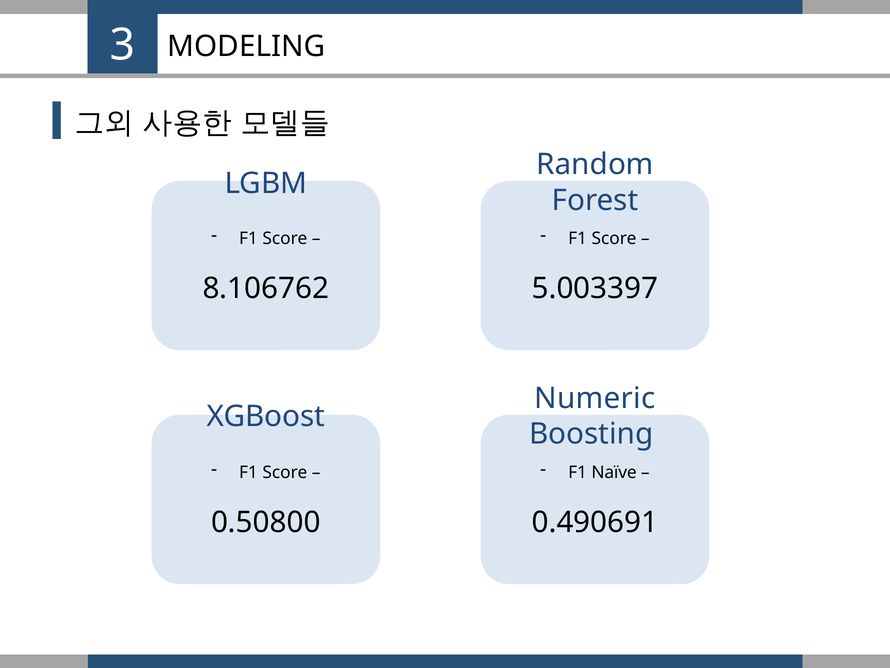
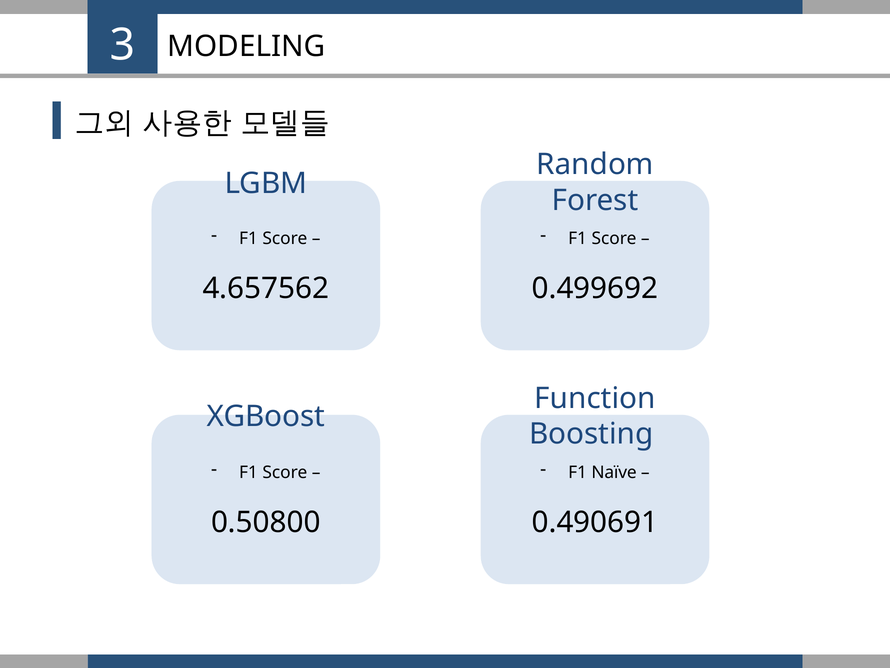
8.106762: 8.106762 -> 4.657562
5.003397: 5.003397 -> 0.499692
Numeric: Numeric -> Function
